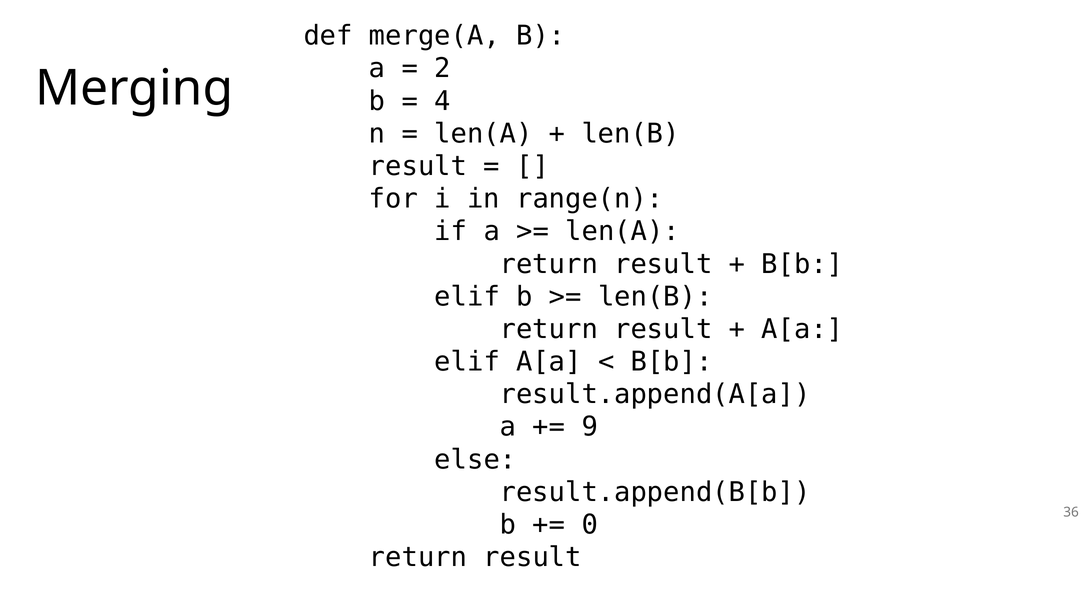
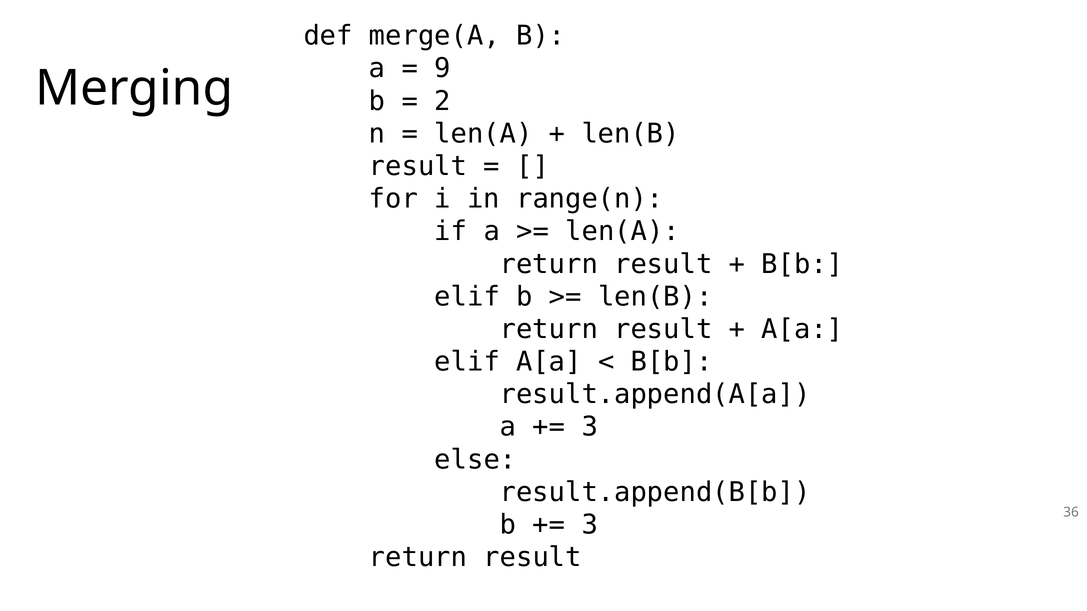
2: 2 -> 9
4: 4 -> 2
9 at (590, 427): 9 -> 3
0 at (590, 525): 0 -> 3
